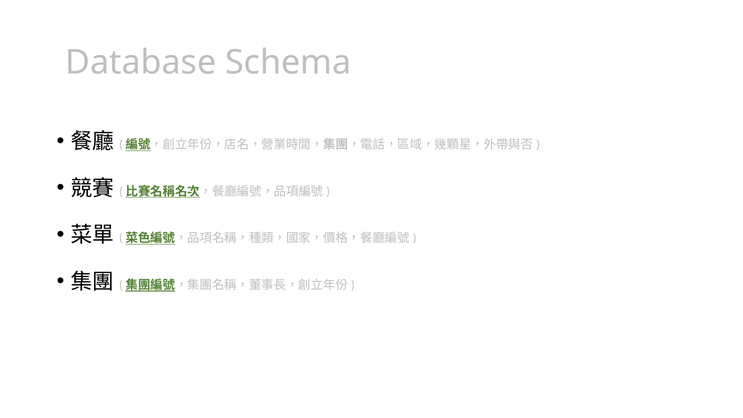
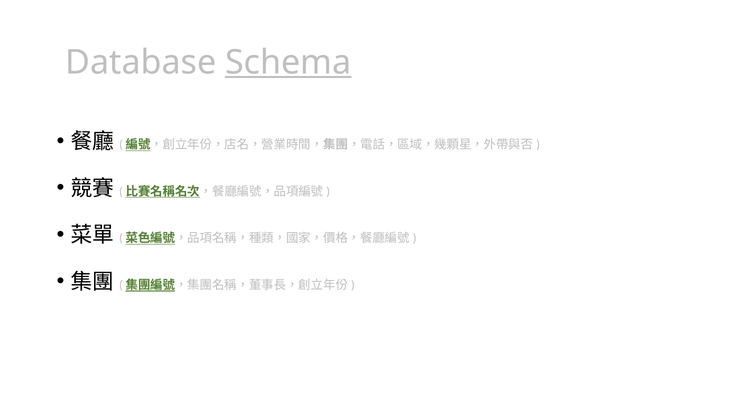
Schema underline: none -> present
